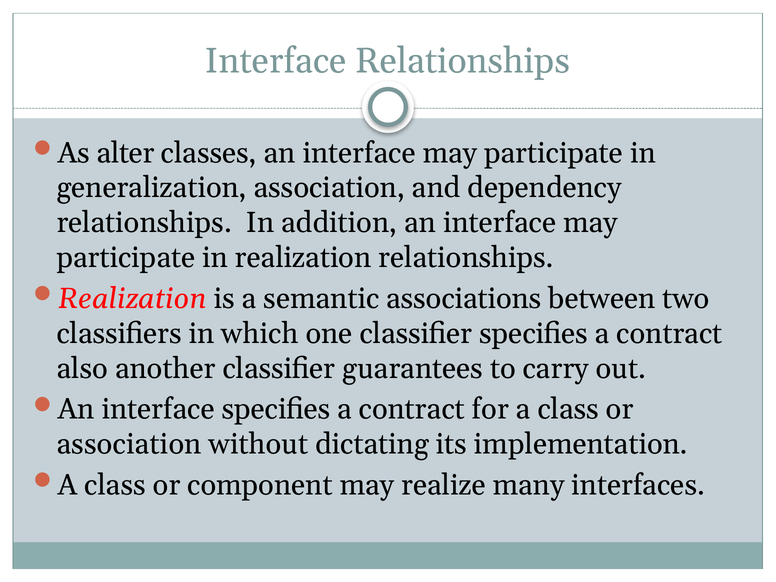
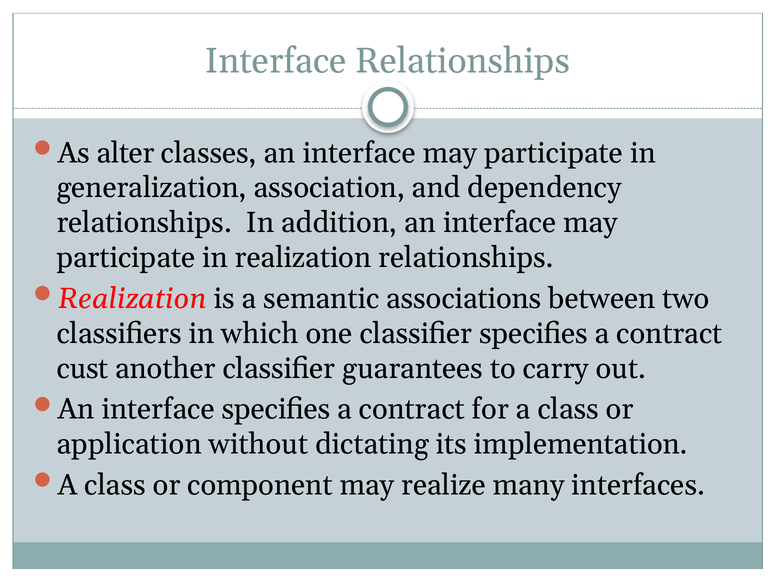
also: also -> cust
association at (129, 444): association -> application
